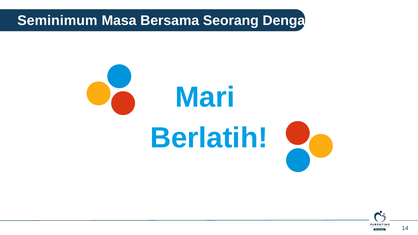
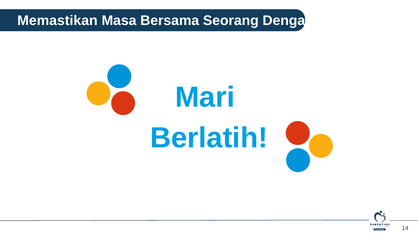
Seminimum: Seminimum -> Memastikan
